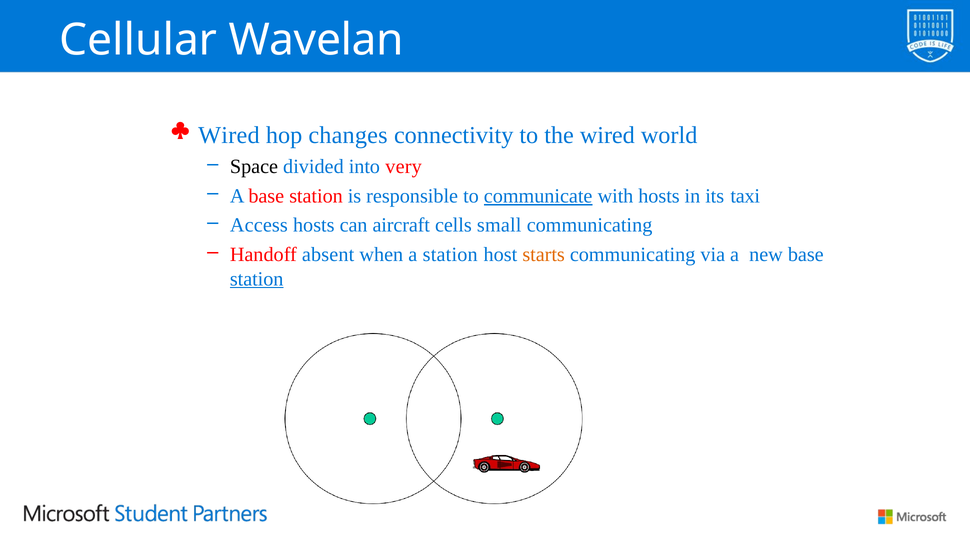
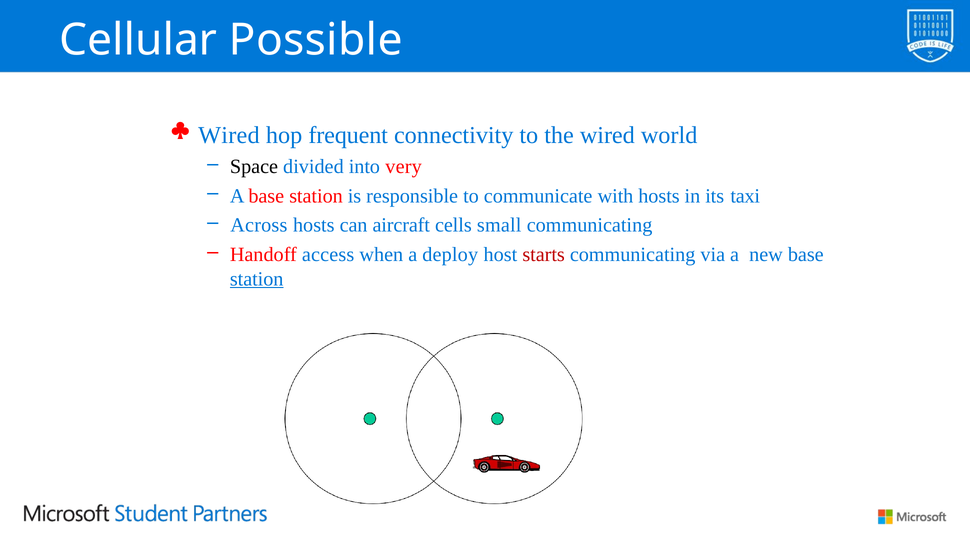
Wavelan: Wavelan -> Possible
changes: changes -> frequent
communicate underline: present -> none
Access: Access -> Across
absent: absent -> access
a station: station -> deploy
starts colour: orange -> red
